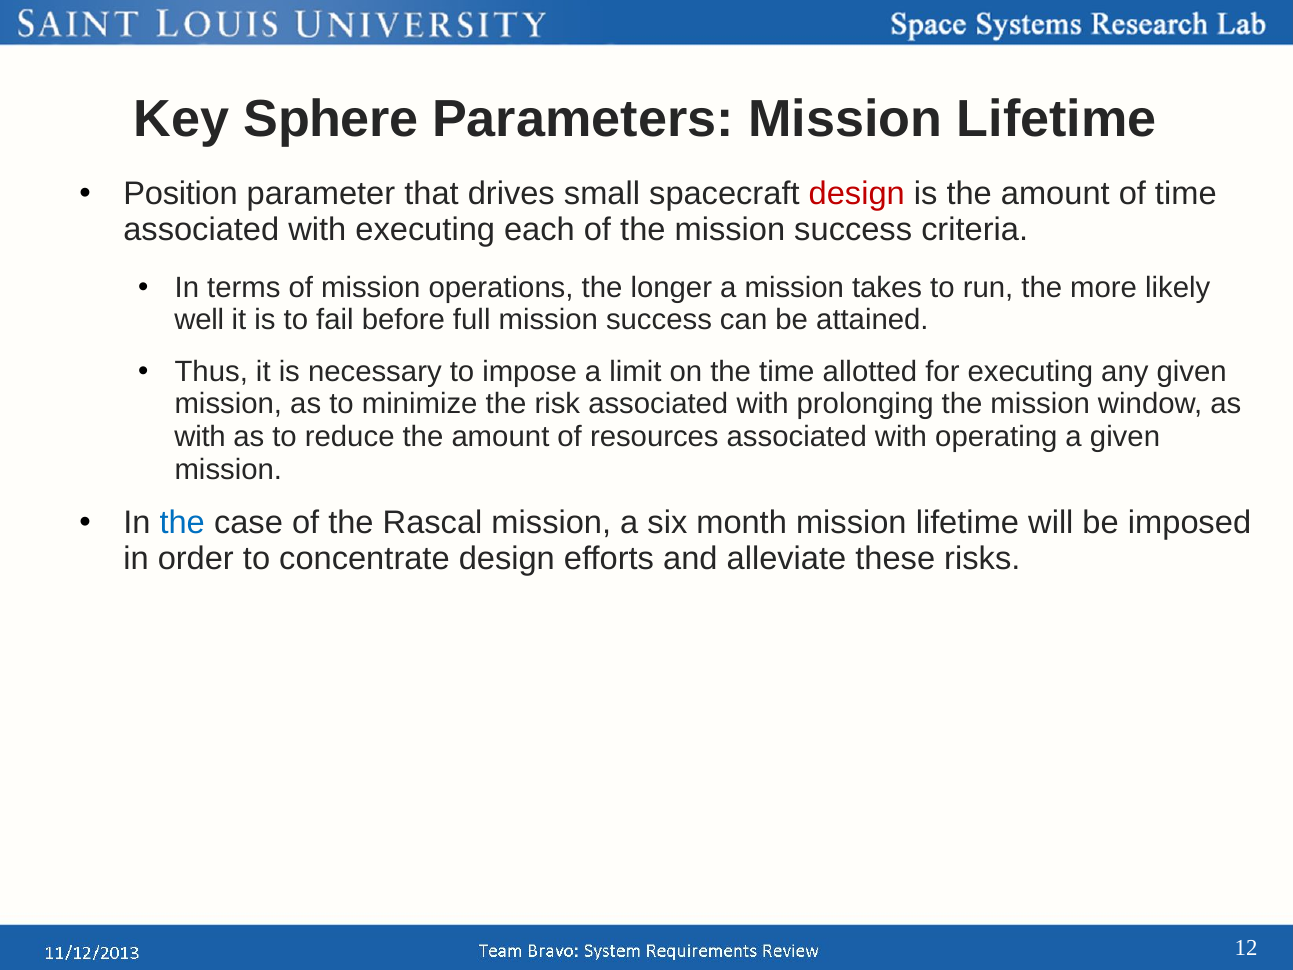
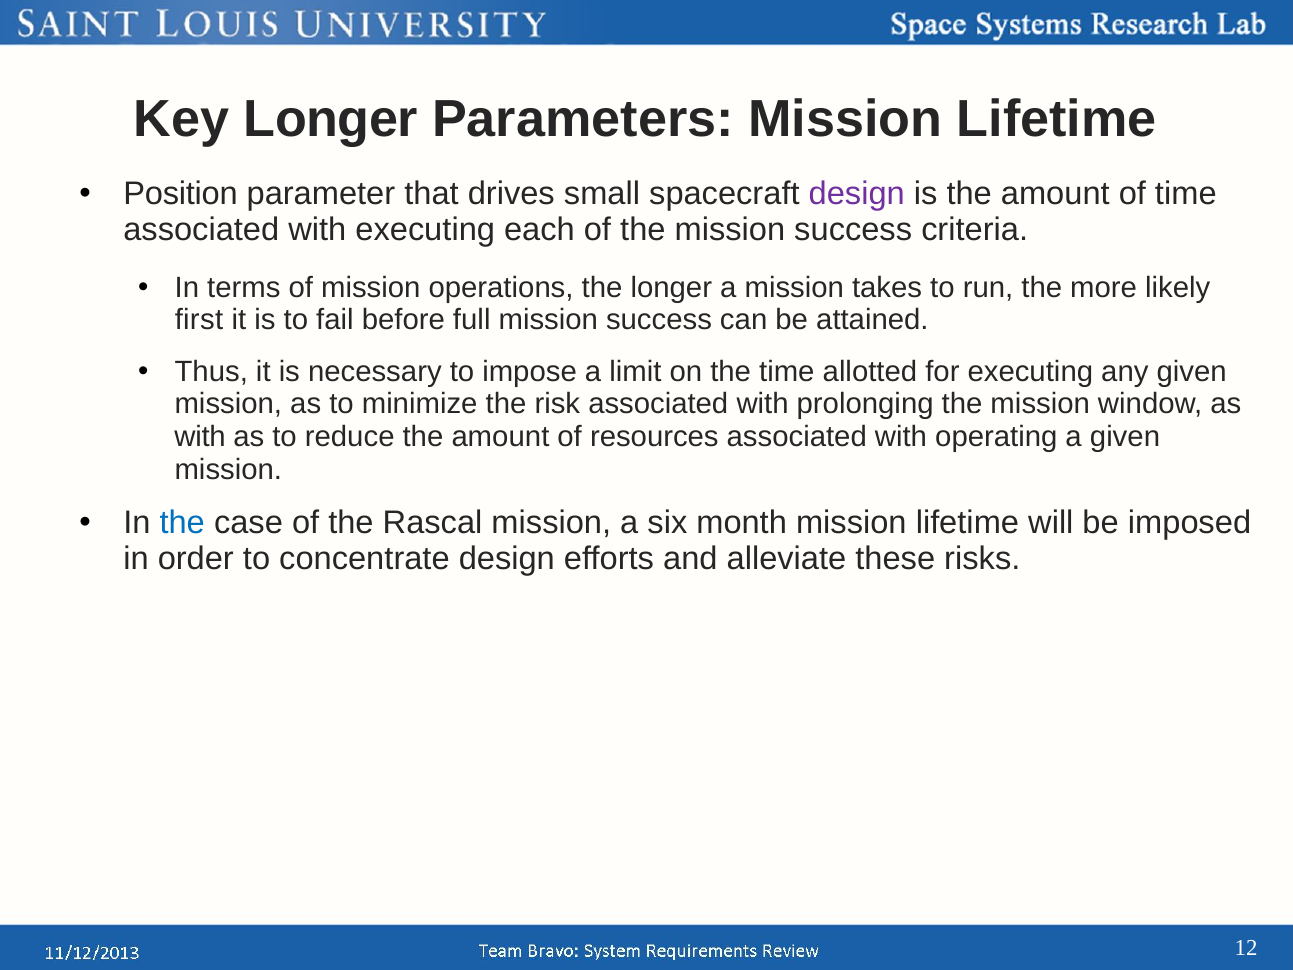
Key Sphere: Sphere -> Longer
design at (857, 193) colour: red -> purple
well: well -> first
